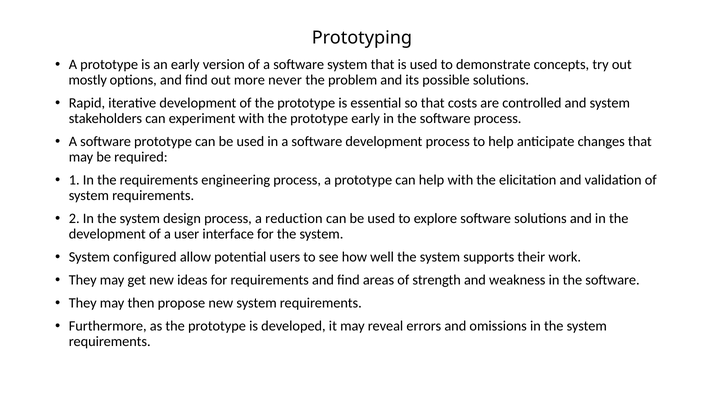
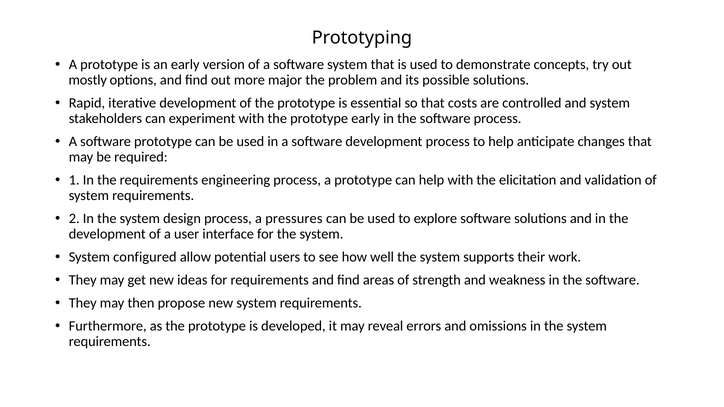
never: never -> major
reduction: reduction -> pressures
